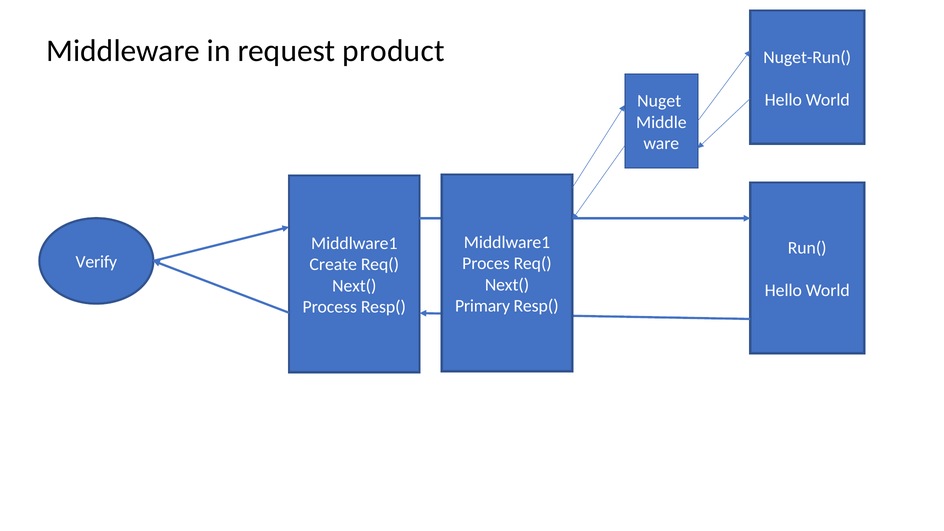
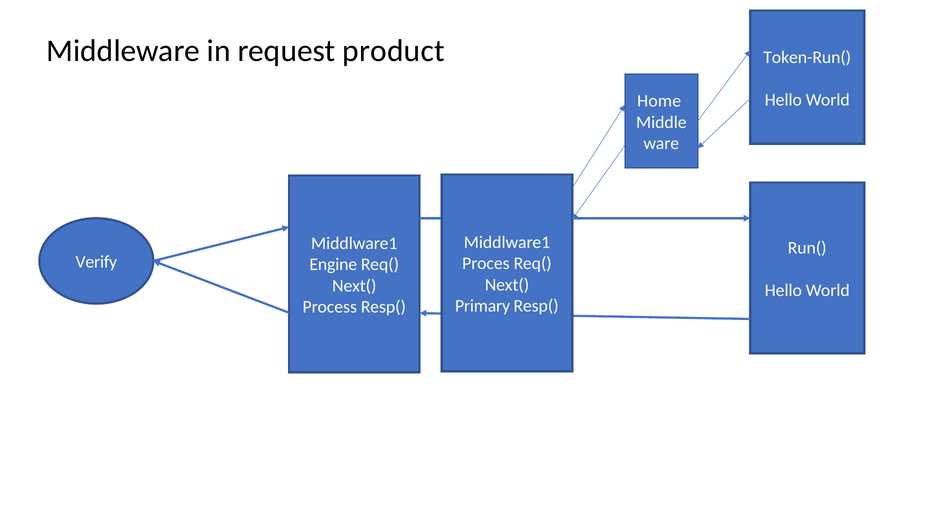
Nuget-Run(: Nuget-Run( -> Token-Run(
Nuget: Nuget -> Home
Create: Create -> Engine
